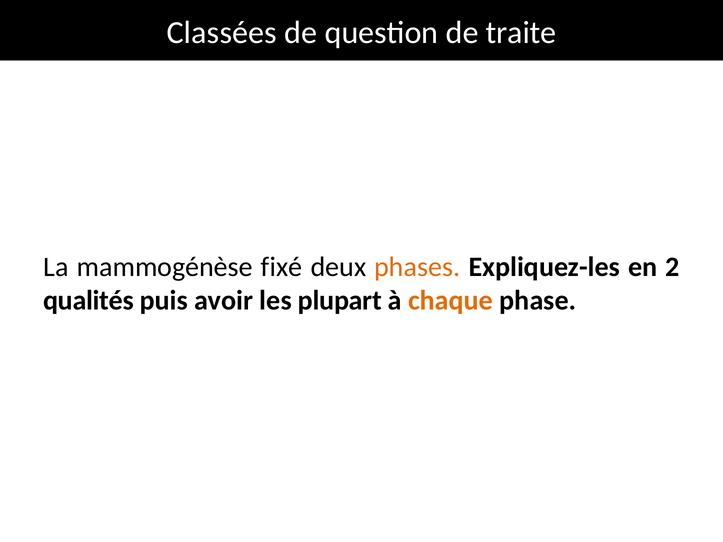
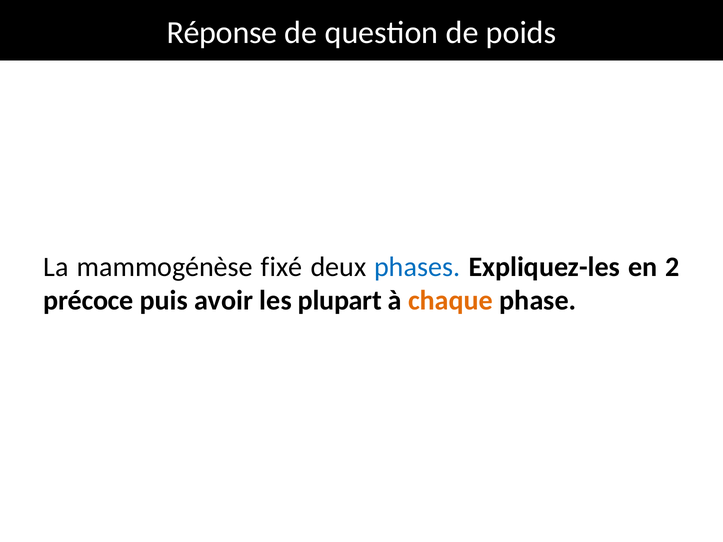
Classées: Classées -> Réponse
traite: traite -> poids
phases colour: orange -> blue
qualités: qualités -> précoce
